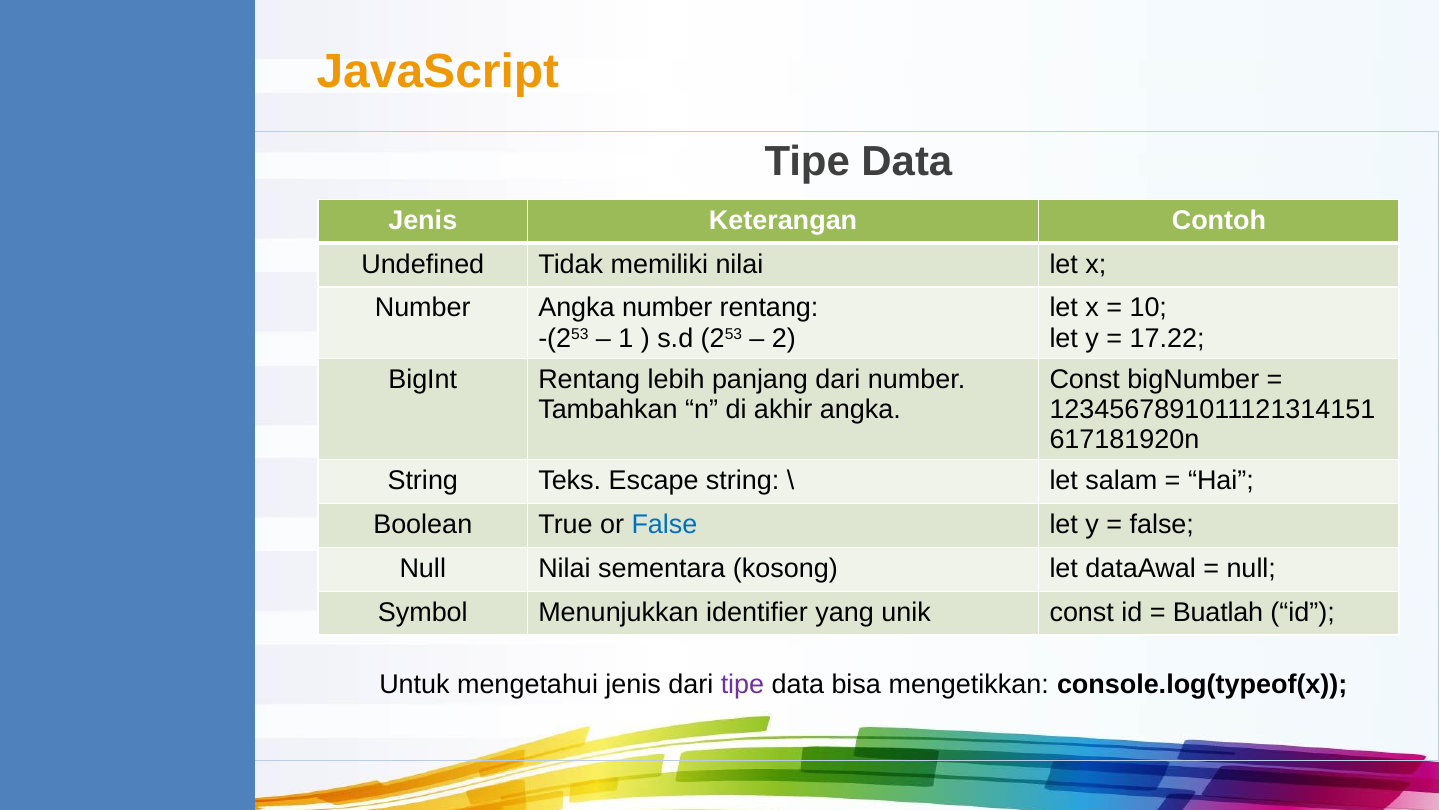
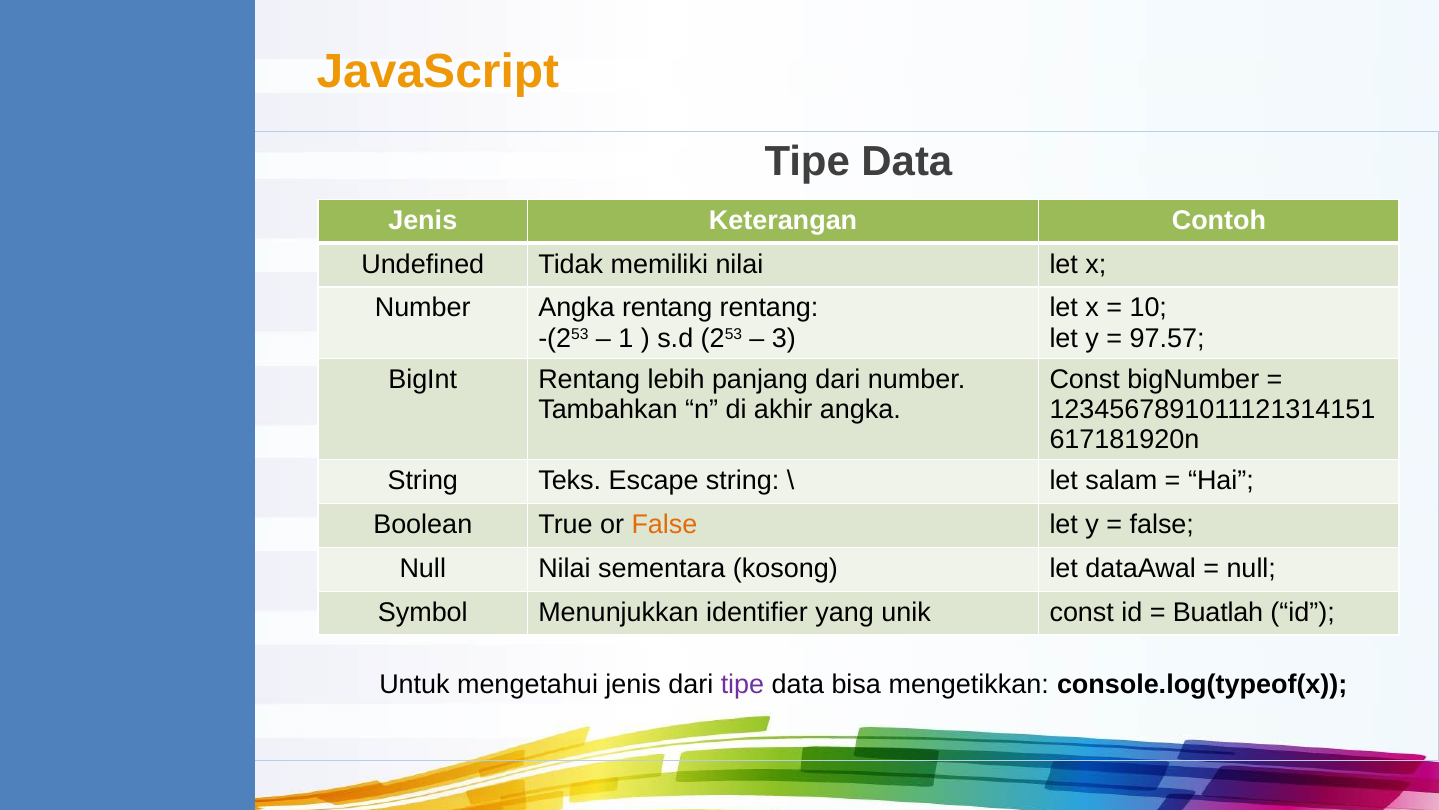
Angka number: number -> rentang
2: 2 -> 3
17.22: 17.22 -> 97.57
False at (664, 524) colour: blue -> orange
